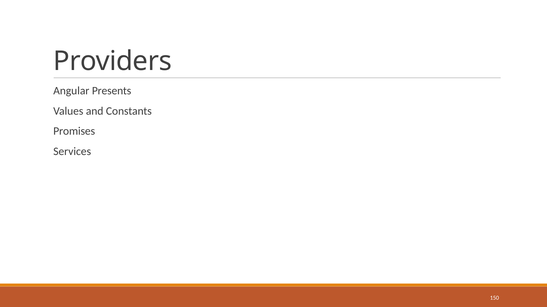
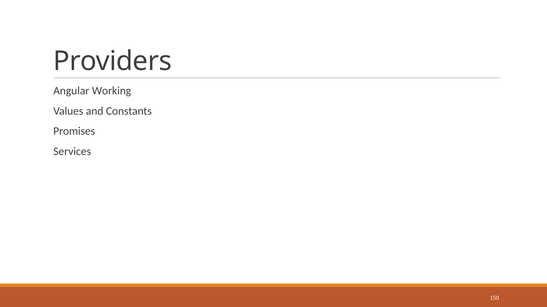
Presents: Presents -> Working
